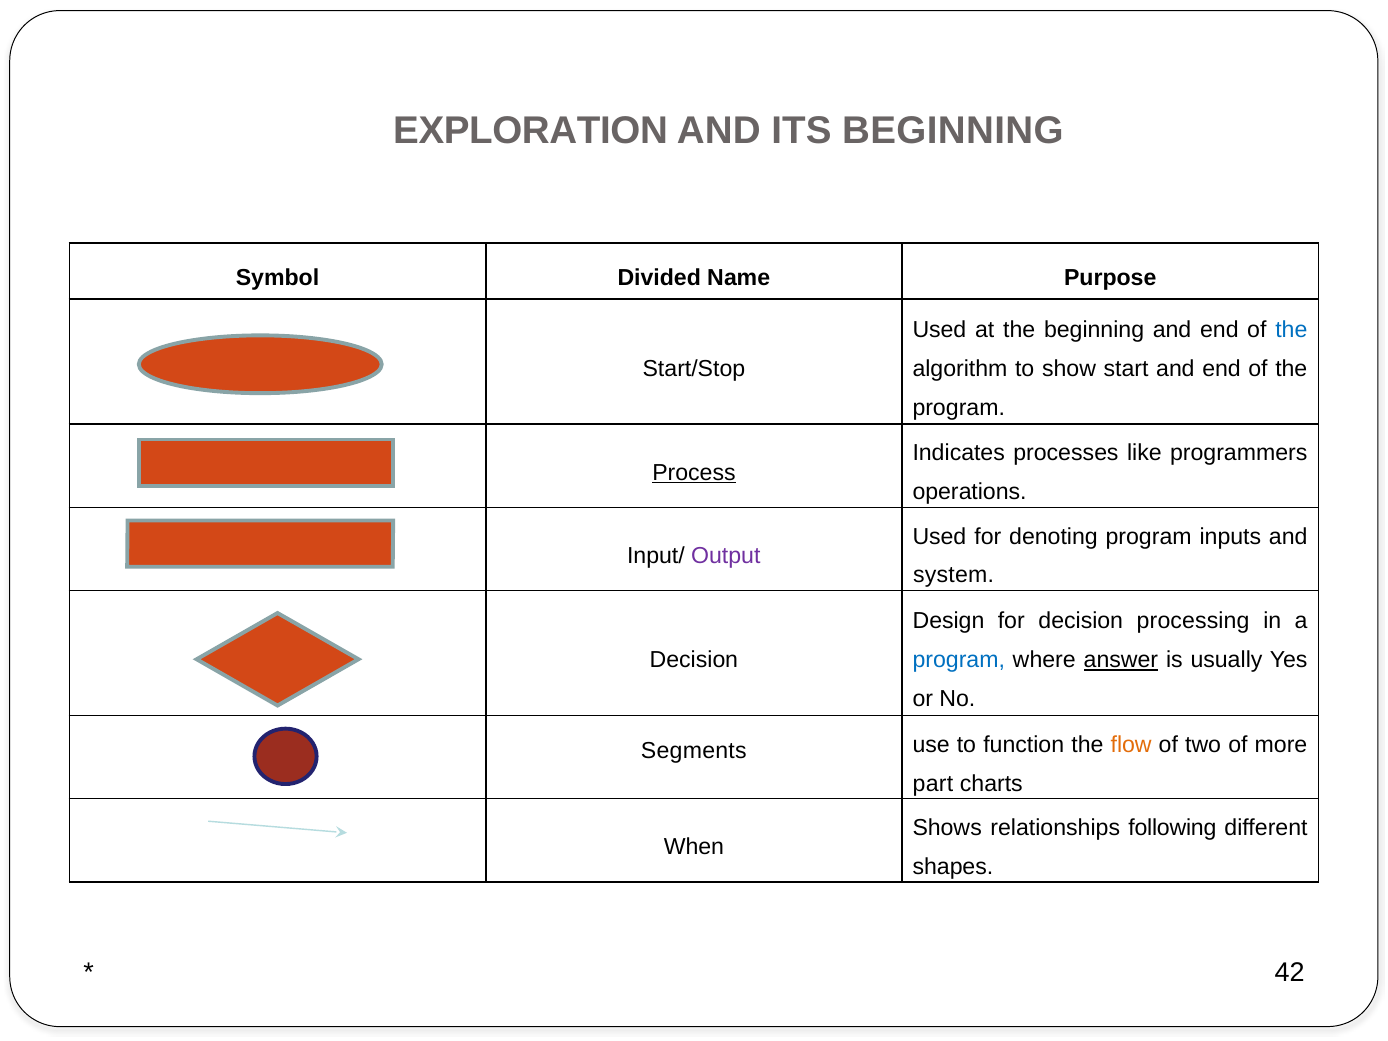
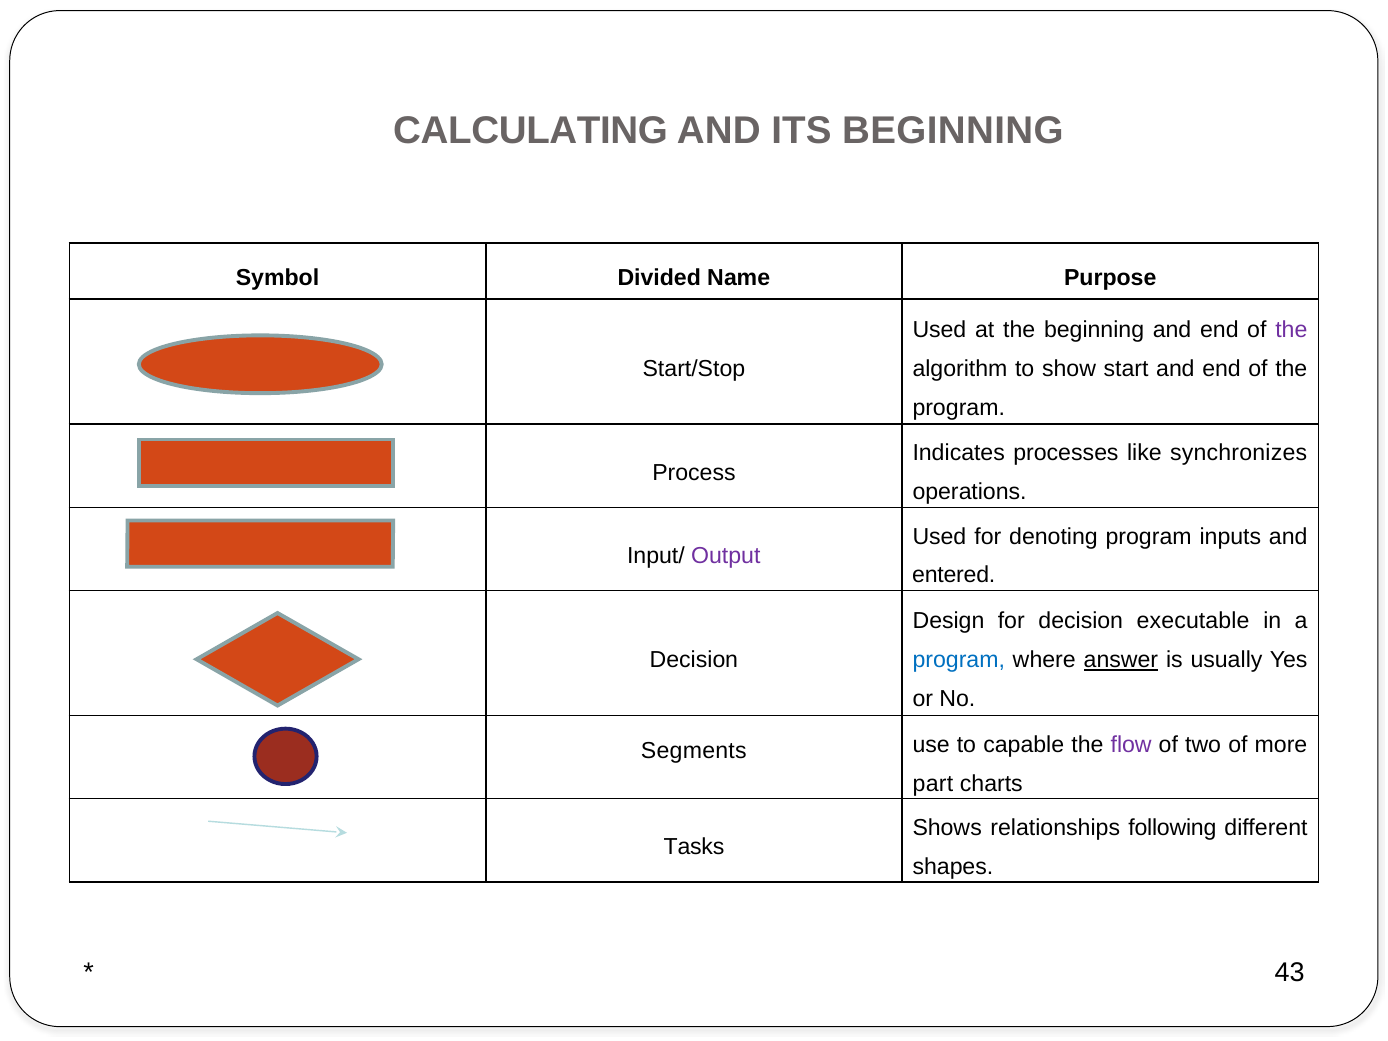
EXPLORATION: EXPLORATION -> CALCULATING
the at (1291, 330) colour: blue -> purple
programmers: programmers -> synchronizes
Process underline: present -> none
system: system -> entered
processing: processing -> executable
function: function -> capable
flow colour: orange -> purple
When: When -> Tasks
42: 42 -> 43
